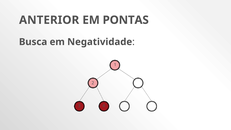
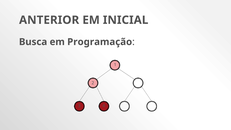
PONTAS: PONTAS -> INICIAL
Negatividade: Negatividade -> Programação
